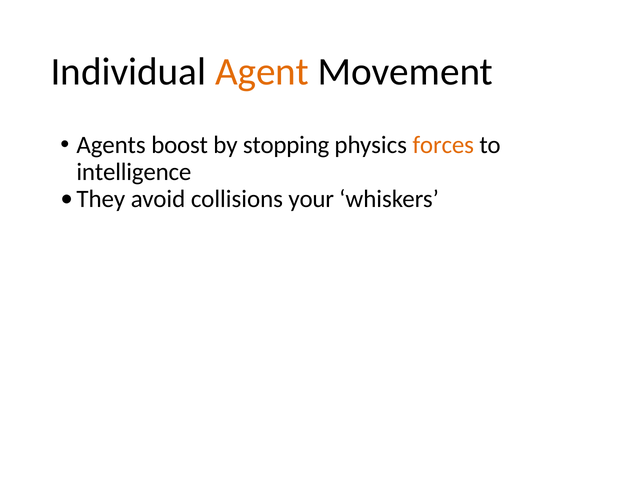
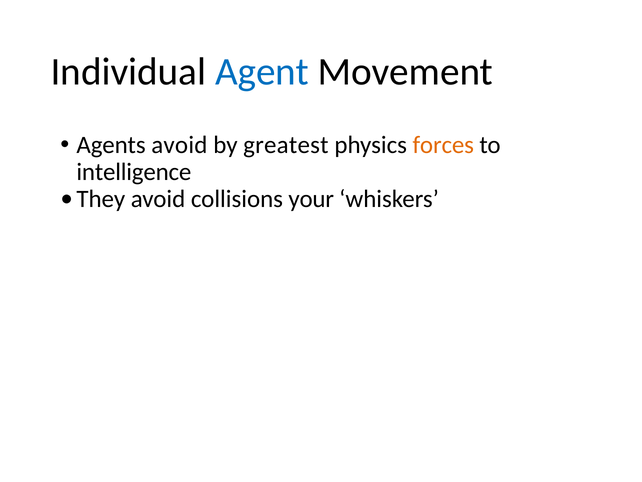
Agent colour: orange -> blue
Agents boost: boost -> avoid
stopping: stopping -> greatest
